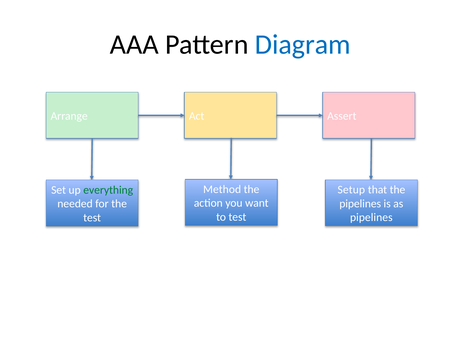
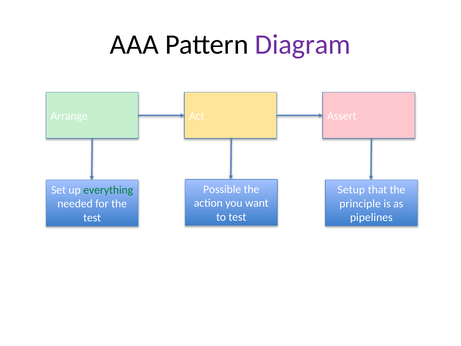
Diagram colour: blue -> purple
Method: Method -> Possible
pipelines at (360, 203): pipelines -> principle
